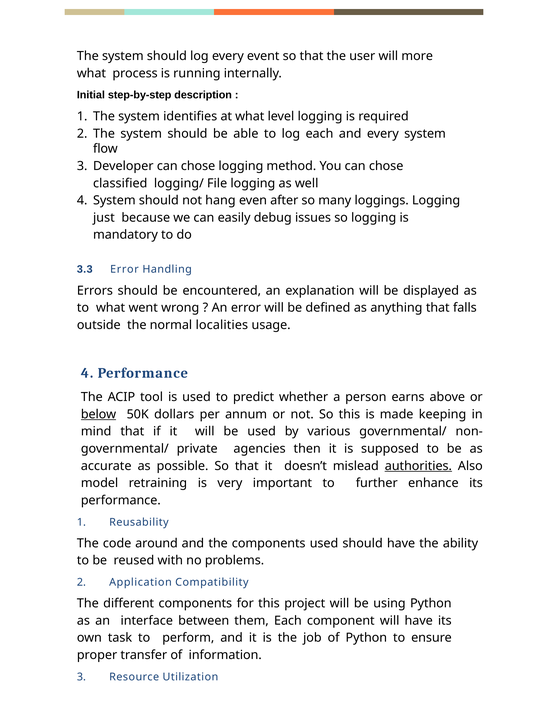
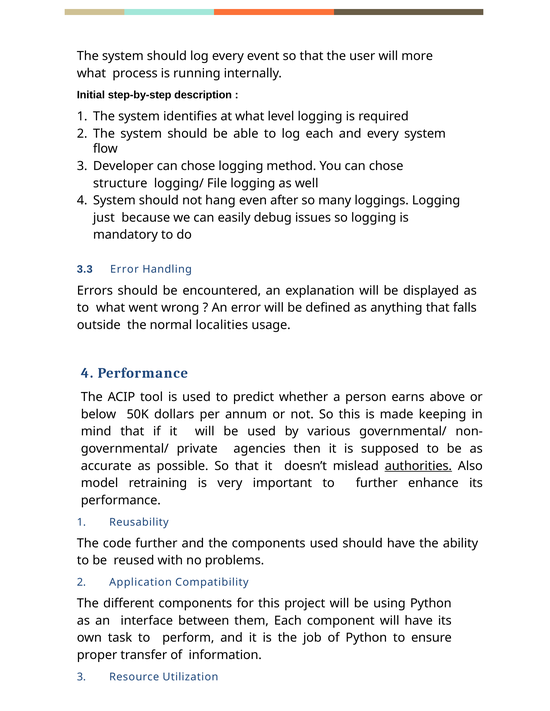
classified: classified -> structure
below underline: present -> none
code around: around -> further
